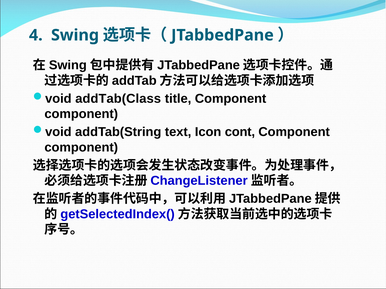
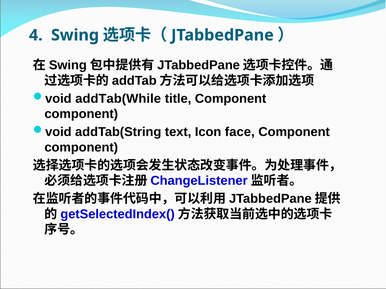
addTab(Class: addTab(Class -> addTab(While
cont: cont -> face
